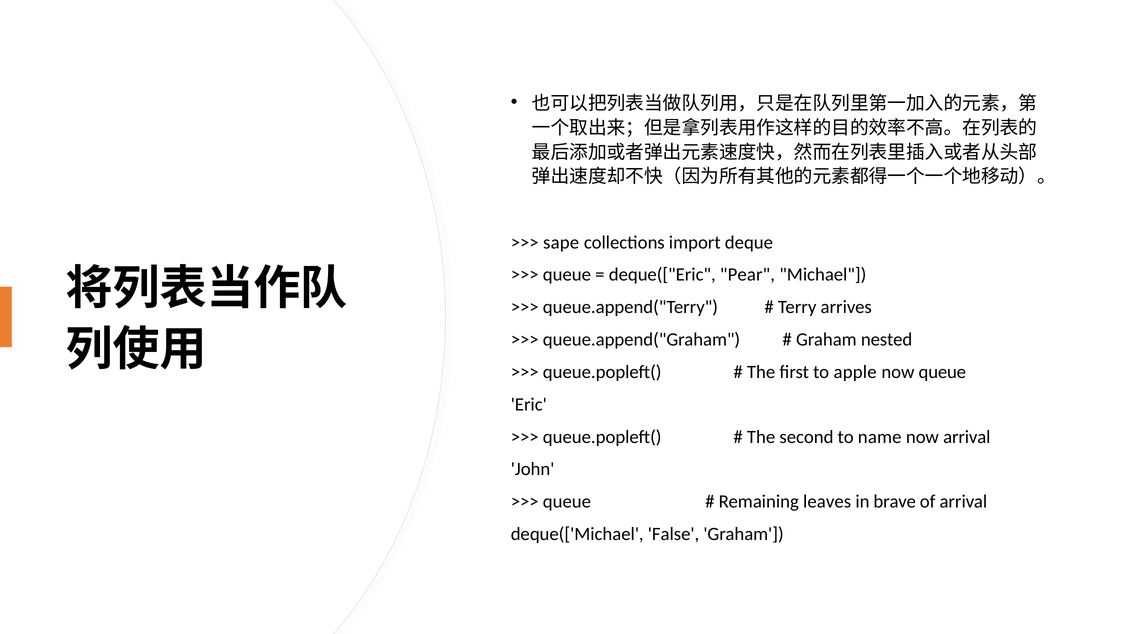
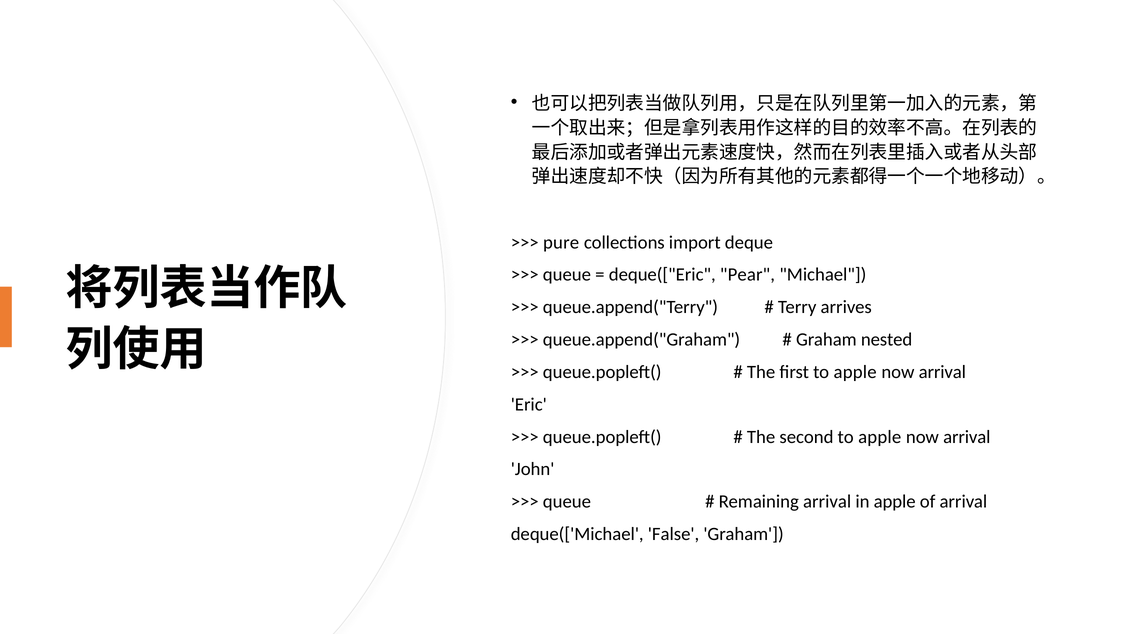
sape: sape -> pure
queue at (942, 372): queue -> arrival
second to name: name -> apple
Remaining leaves: leaves -> arrival
in brave: brave -> apple
